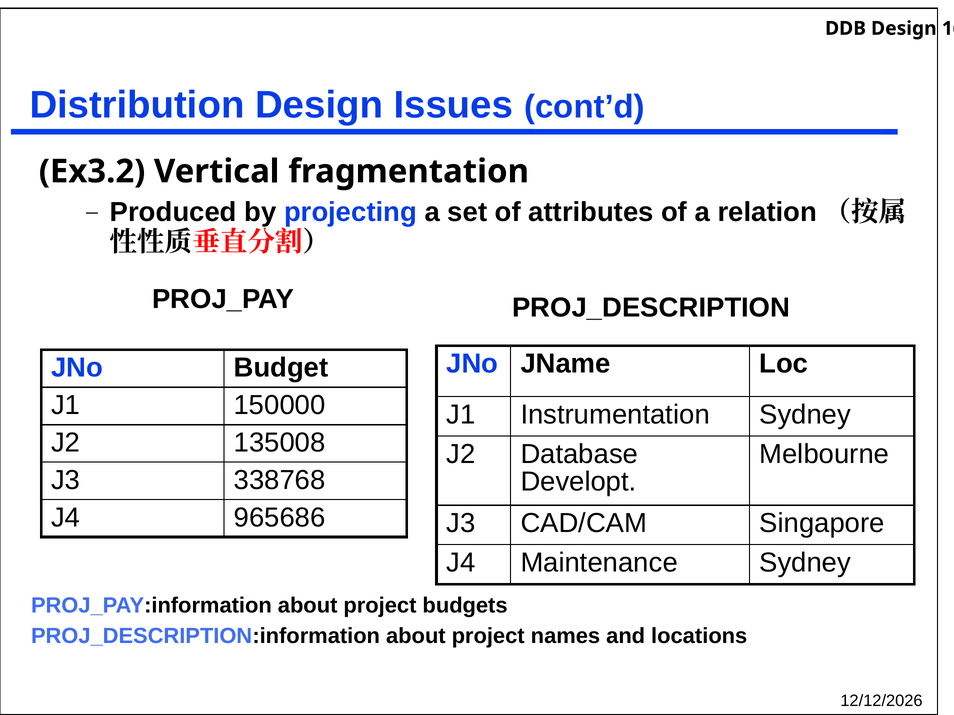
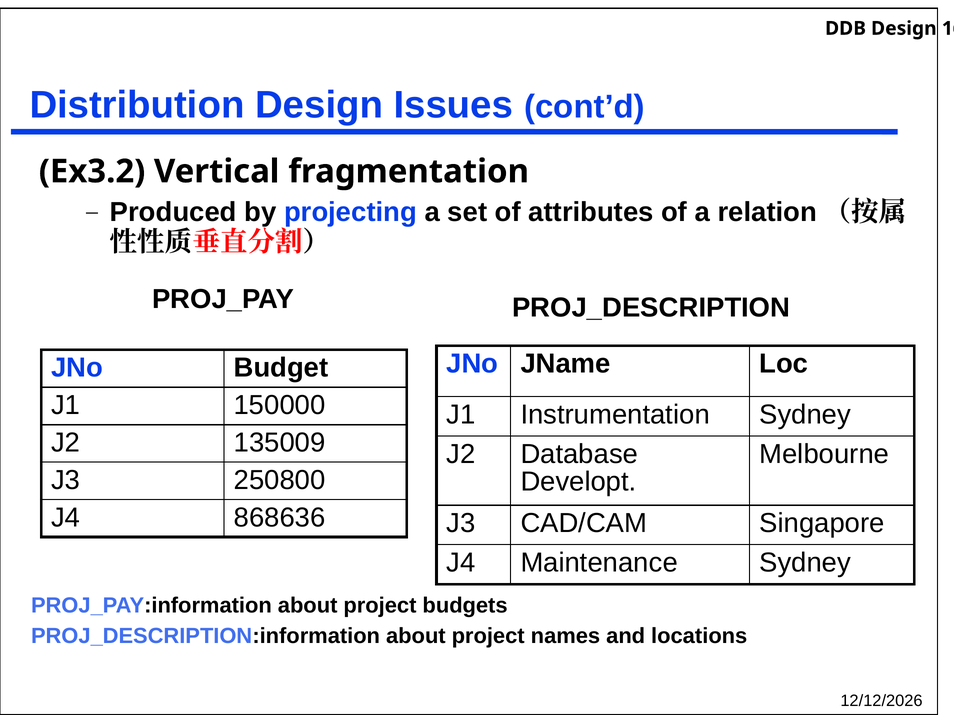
135008: 135008 -> 135009
338768: 338768 -> 250800
965686: 965686 -> 868636
